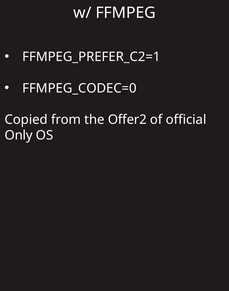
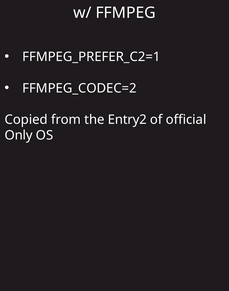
FFMPEG_CODEC=0: FFMPEG_CODEC=0 -> FFMPEG_CODEC=2
Offer2: Offer2 -> Entry2
